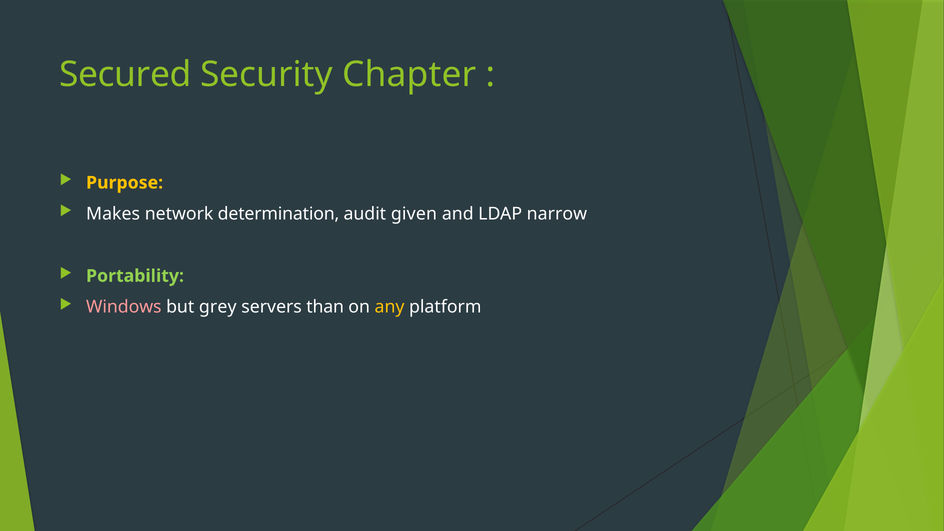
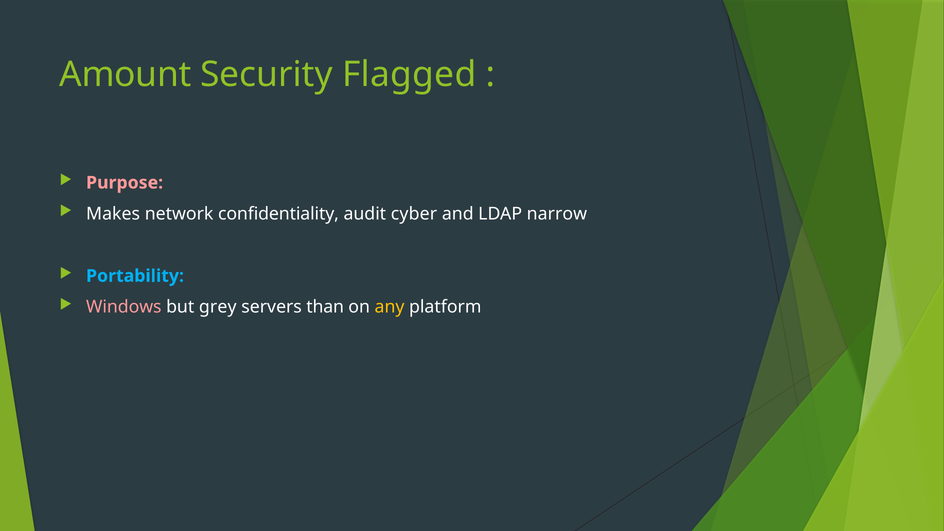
Secured: Secured -> Amount
Chapter: Chapter -> Flagged
Purpose colour: yellow -> pink
determination: determination -> confidentiality
given: given -> cyber
Portability colour: light green -> light blue
